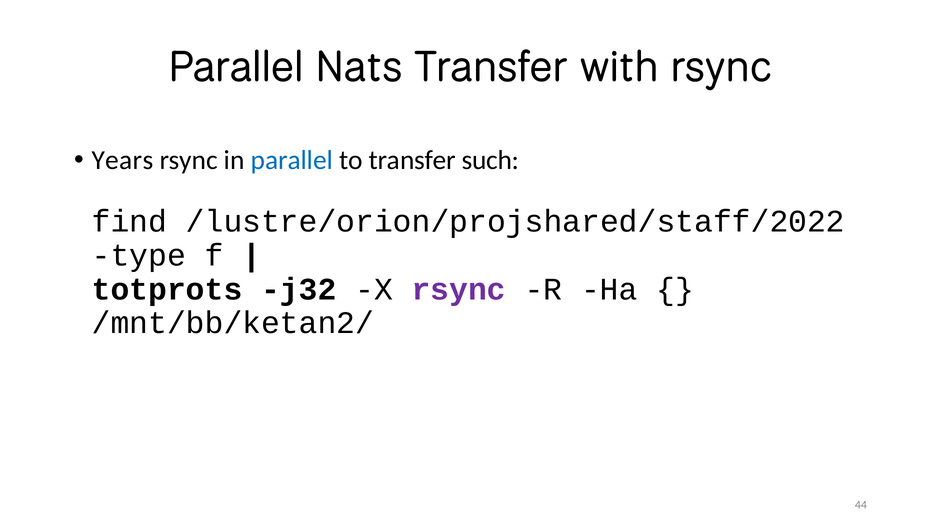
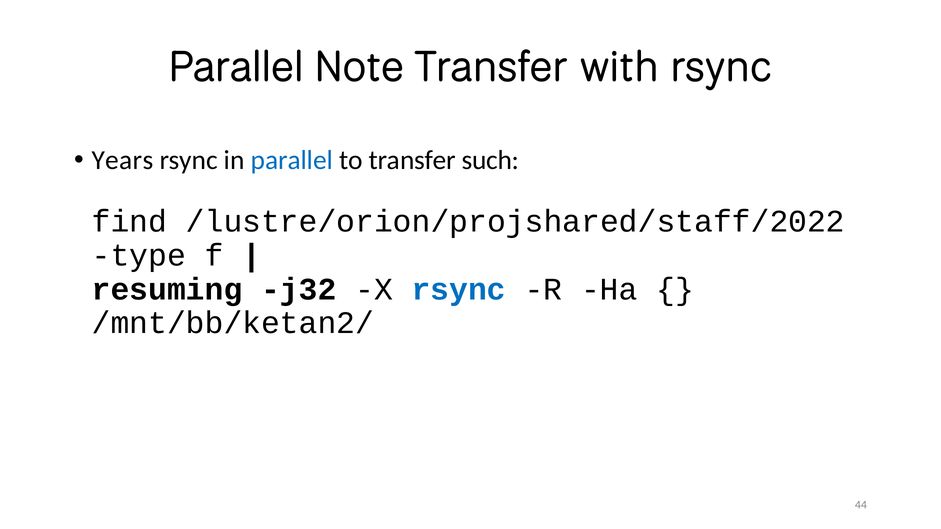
Nats: Nats -> Note
totprots: totprots -> resuming
rsync at (459, 289) colour: purple -> blue
